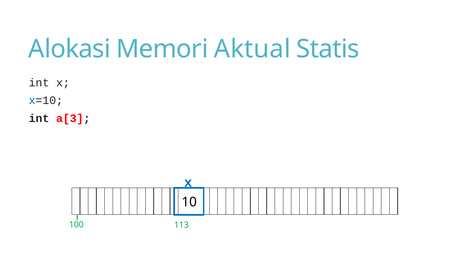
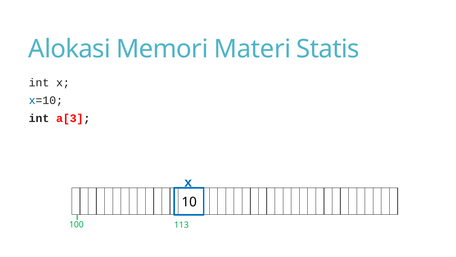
Aktual: Aktual -> Materi
